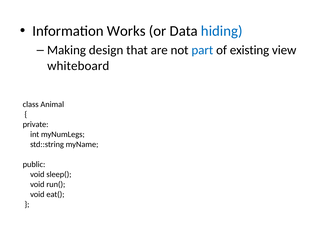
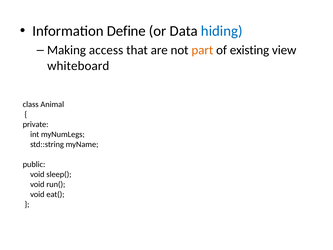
Works: Works -> Define
design: design -> access
part colour: blue -> orange
